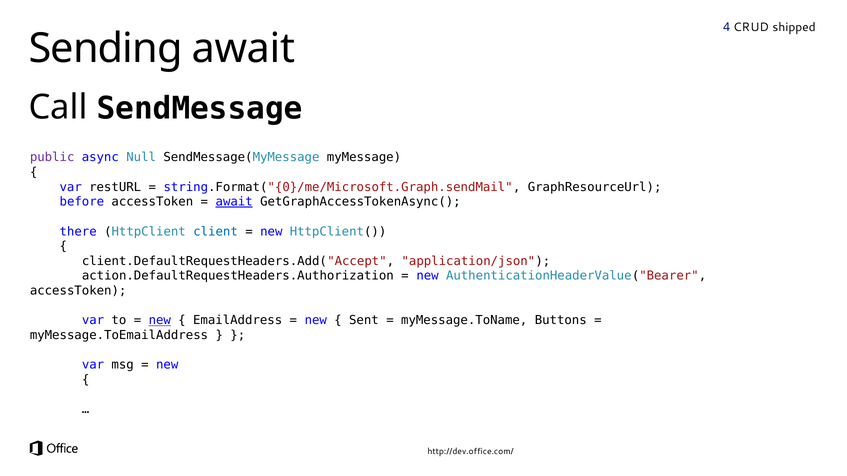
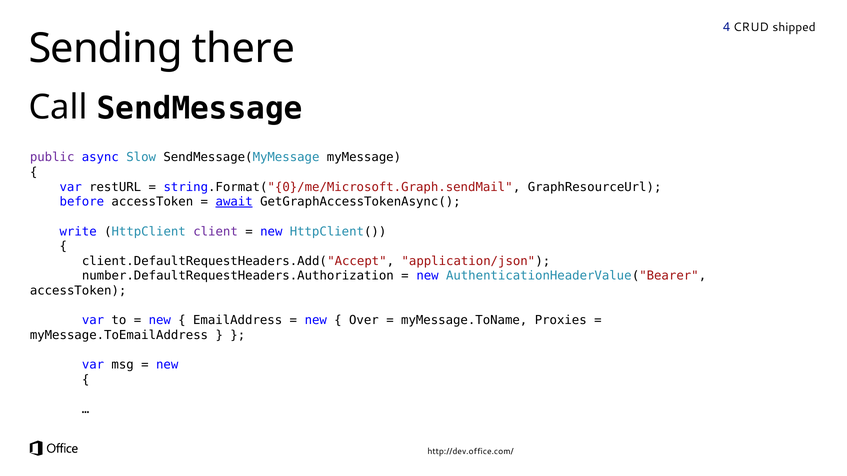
Sending await: await -> there
Null: Null -> Slow
there: there -> write
client colour: blue -> purple
action.DefaultRequestHeaders.Authorization: action.DefaultRequestHeaders.Authorization -> number.DefaultRequestHeaders.Authorization
new at (160, 321) underline: present -> none
Sent: Sent -> Over
Buttons: Buttons -> Proxies
